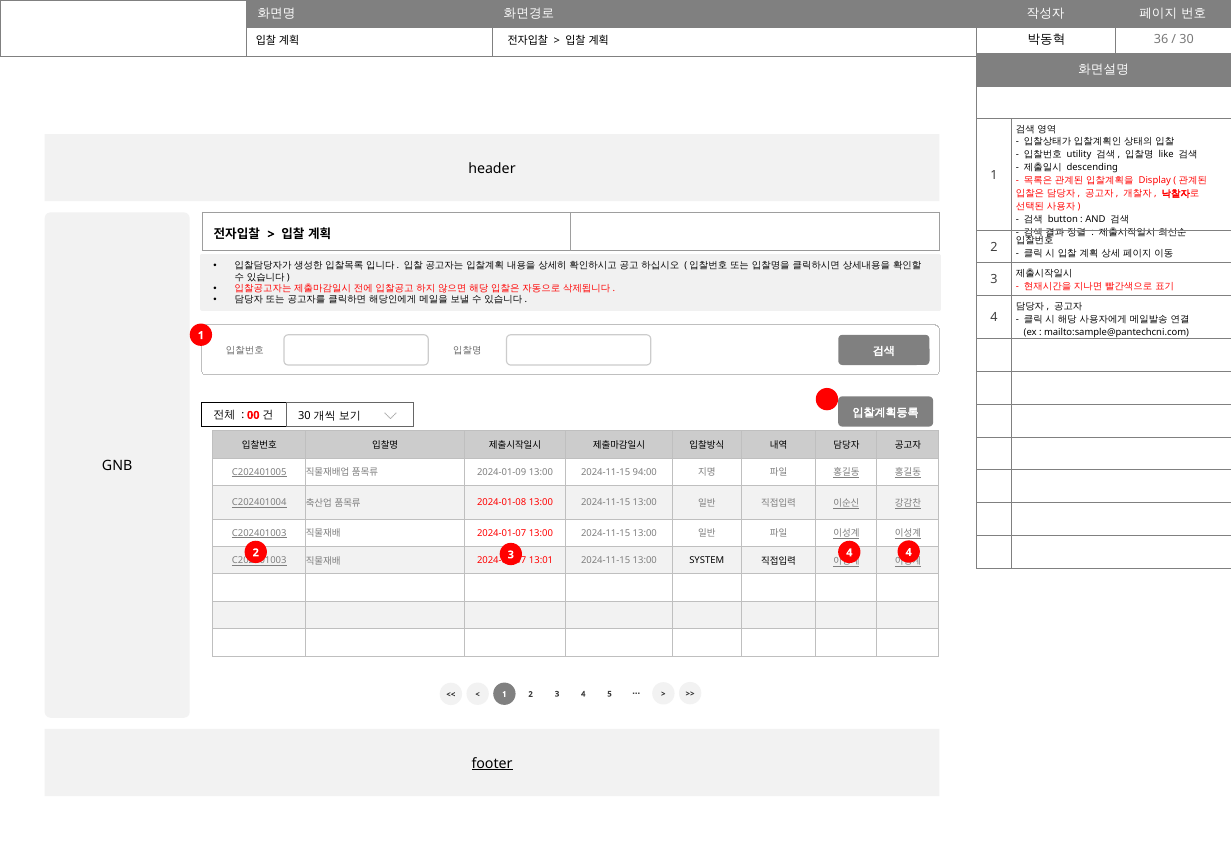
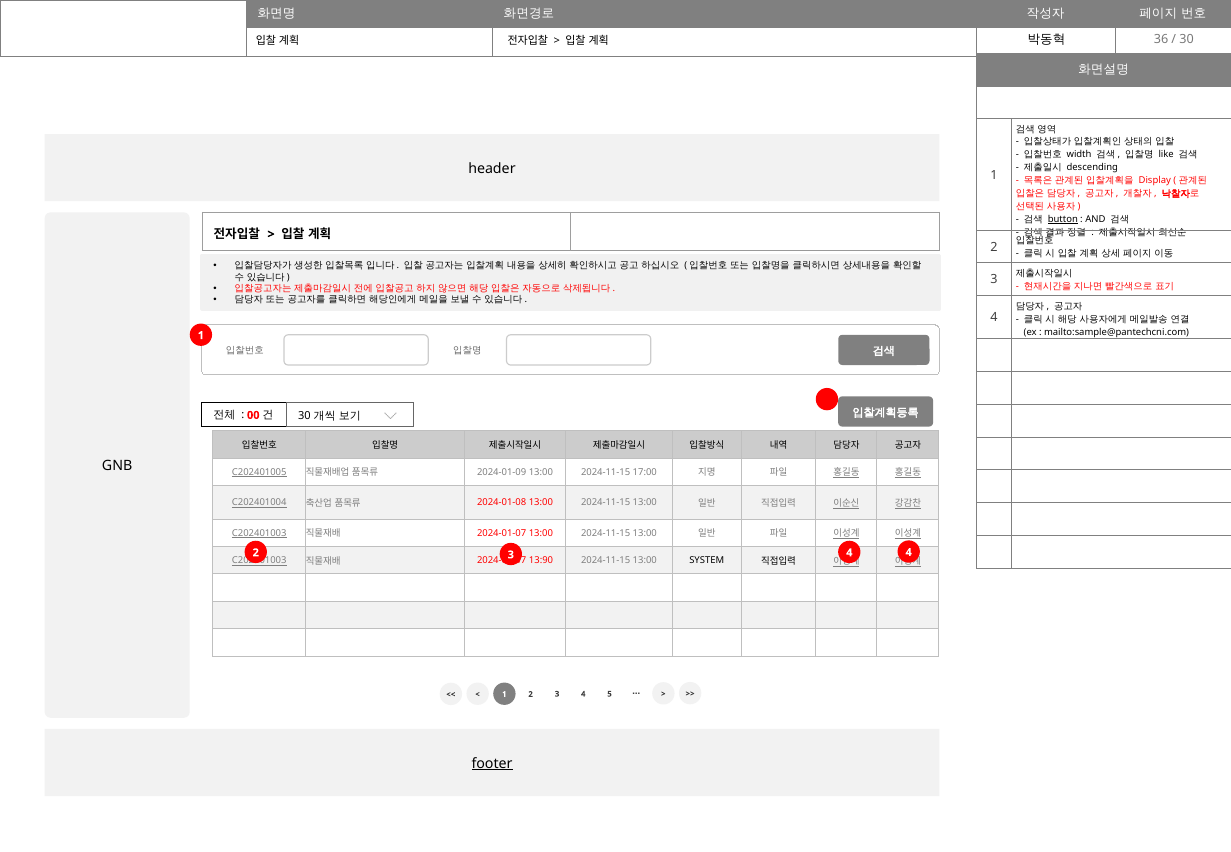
utility: utility -> width
button underline: none -> present
94:00: 94:00 -> 17:00
13:01: 13:01 -> 13:90
